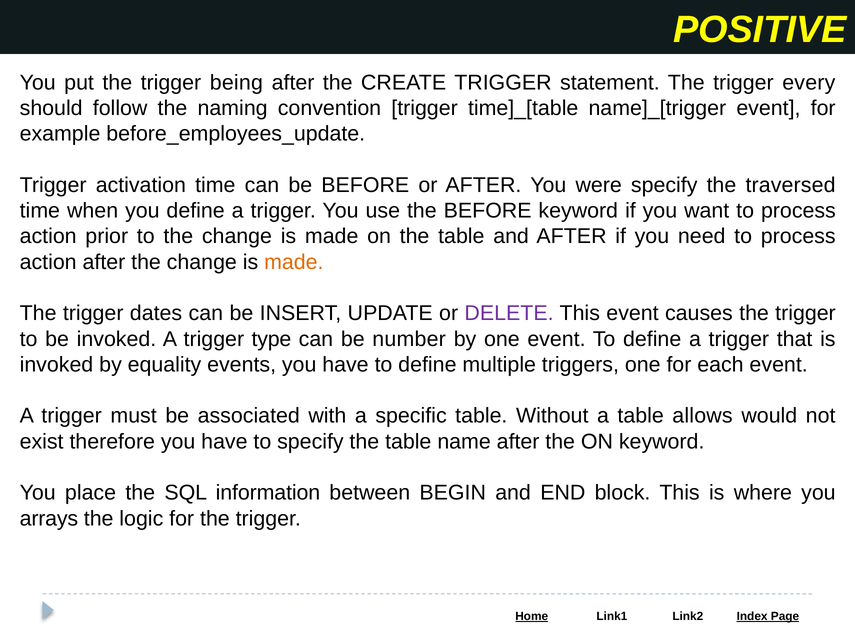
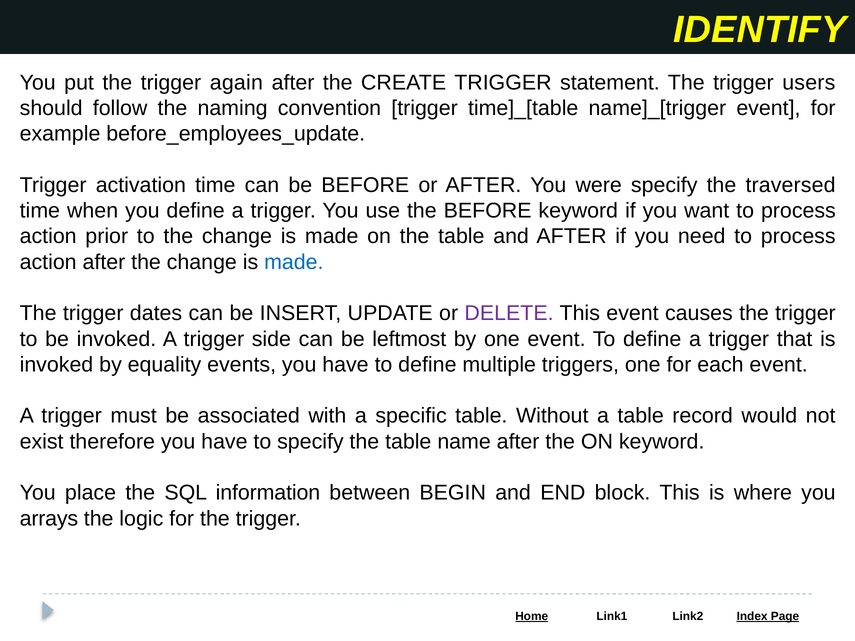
POSITIVE: POSITIVE -> IDENTIFY
being: being -> again
every: every -> users
made at (294, 262) colour: orange -> blue
type: type -> side
number: number -> leftmost
allows: allows -> record
